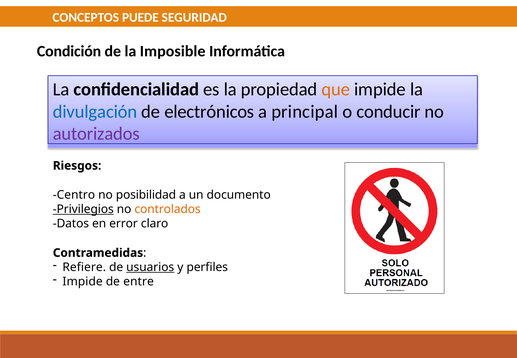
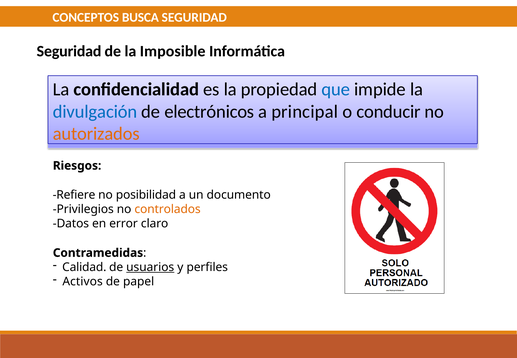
PUEDE: PUEDE -> BUSCA
Condición at (69, 51): Condición -> Seguridad
que colour: orange -> blue
autorizados colour: purple -> orange
Centro: Centro -> Refiere
Privilegios underline: present -> none
Refiere: Refiere -> Calidad
Impide at (83, 281): Impide -> Activos
entre: entre -> papel
